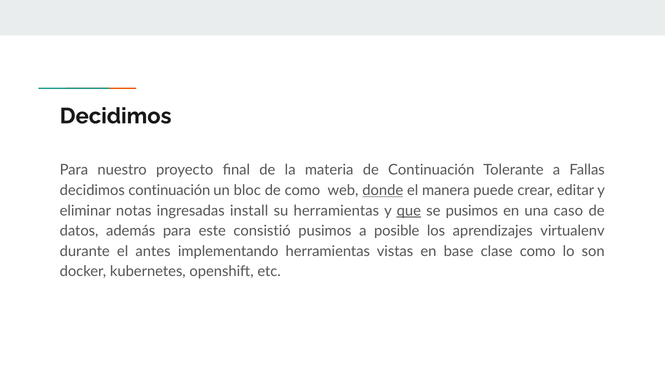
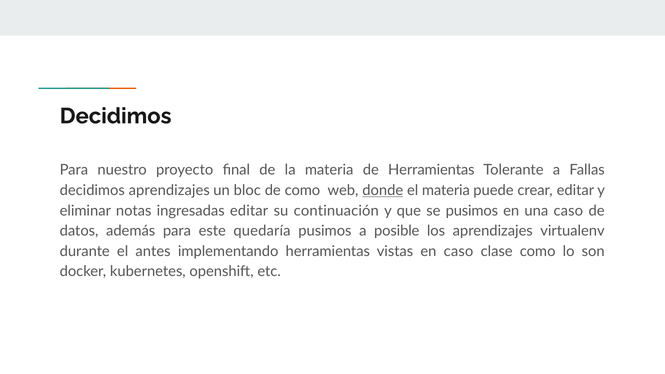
de Continuación: Continuación -> Herramientas
decidimos continuación: continuación -> aprendizajes
el manera: manera -> materia
ingresadas install: install -> editar
su herramientas: herramientas -> continuación
que underline: present -> none
consistió: consistió -> quedaría
en base: base -> caso
